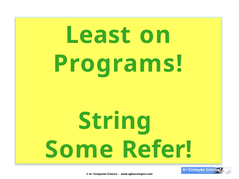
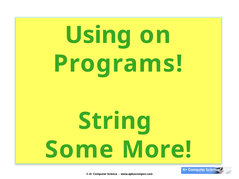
Least: Least -> Using
Refer: Refer -> More
